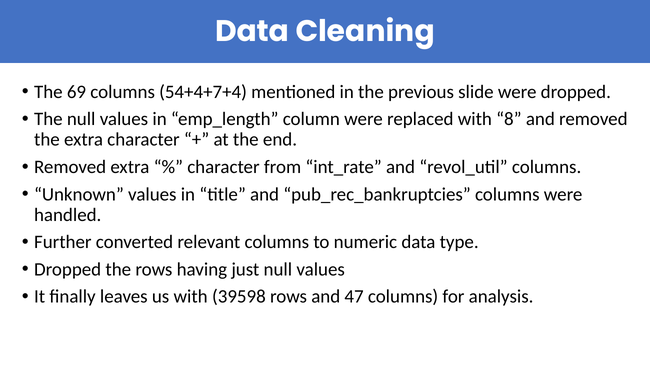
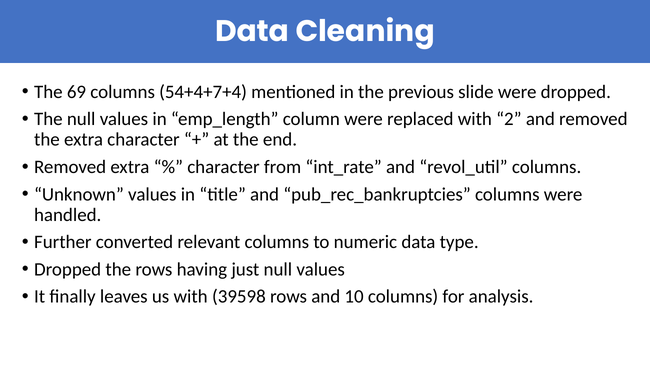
8: 8 -> 2
47: 47 -> 10
